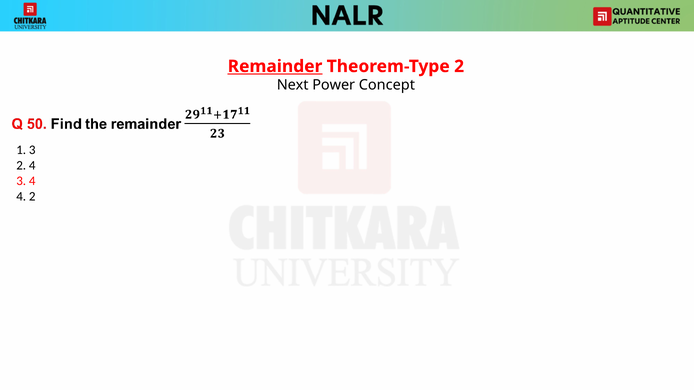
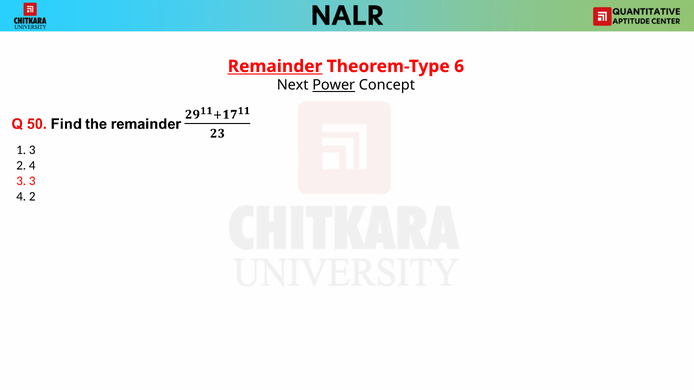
Theorem-Type 2: 2 -> 6
Power underline: none -> present
3 4: 4 -> 3
